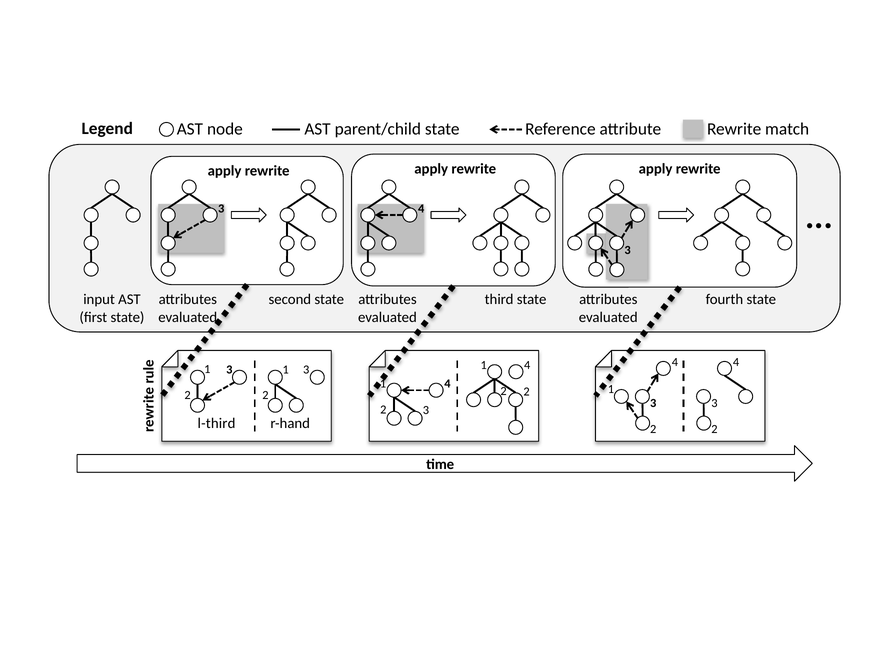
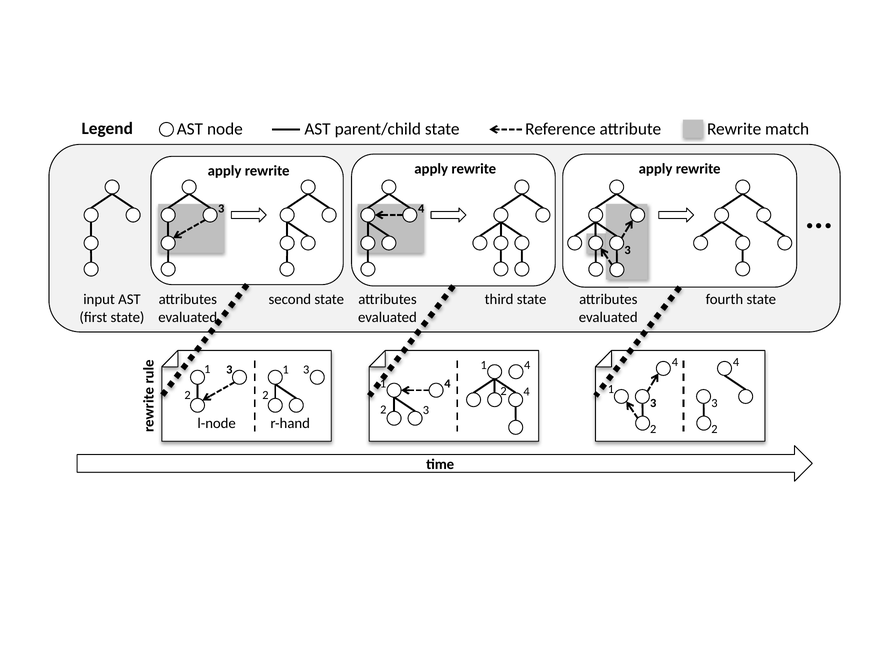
2 2: 2 -> 4
l-third: l-third -> l-node
